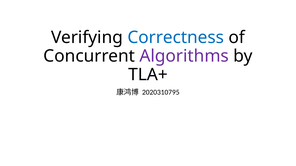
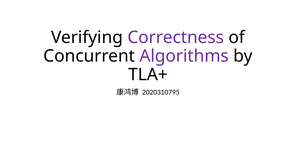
Correctness colour: blue -> purple
